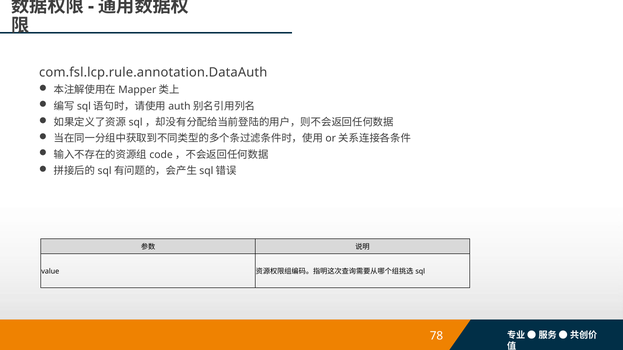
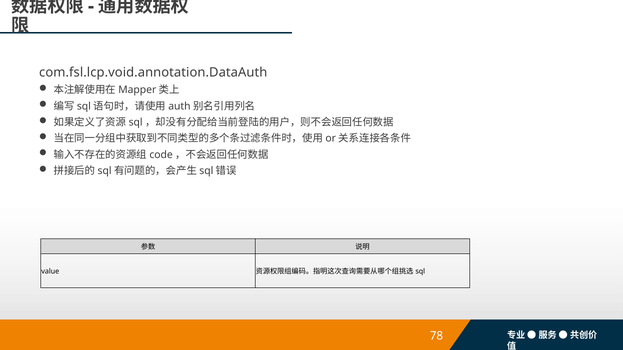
com.fsl.lcp.rule.annotation.DataAuth: com.fsl.lcp.rule.annotation.DataAuth -> com.fsl.lcp.void.annotation.DataAuth
